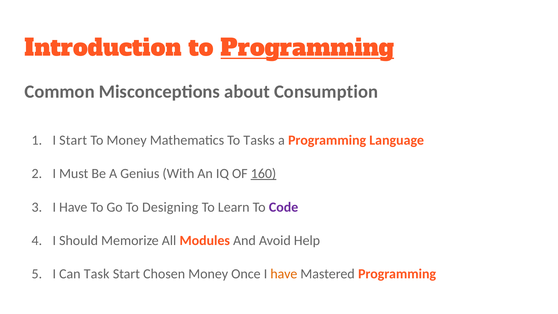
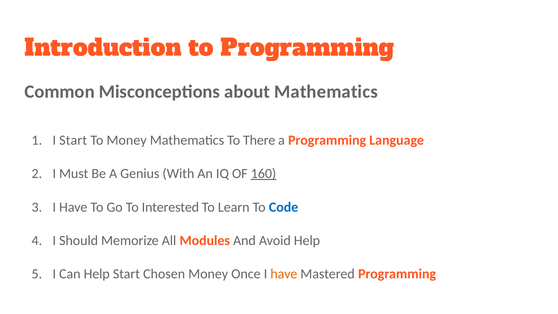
Programming at (307, 48) underline: present -> none
about Consumption: Consumption -> Mathematics
Tasks: Tasks -> There
Designing: Designing -> Interested
Code colour: purple -> blue
Can Task: Task -> Help
